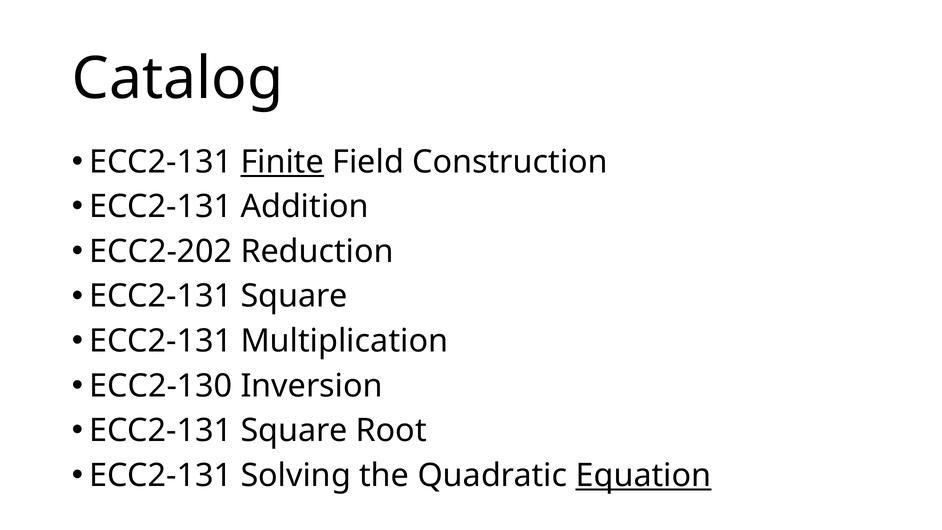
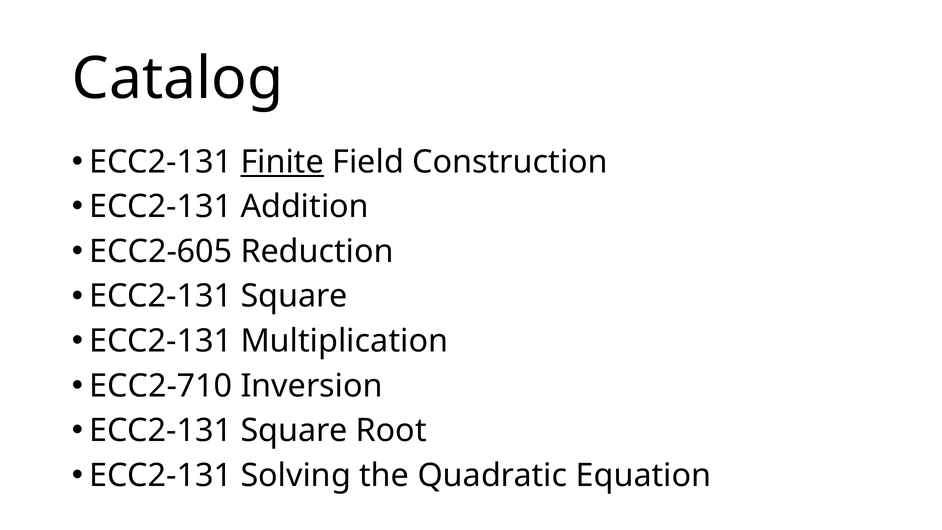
ECC2-202: ECC2-202 -> ECC2-605
ECC2-130: ECC2-130 -> ECC2-710
Equation underline: present -> none
